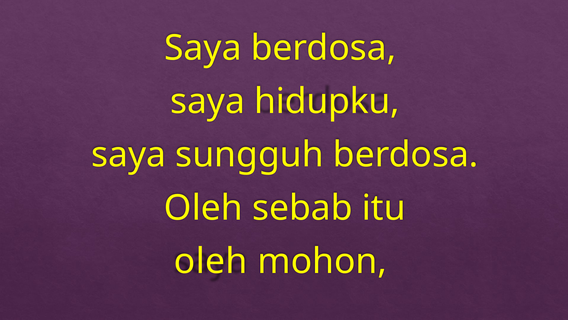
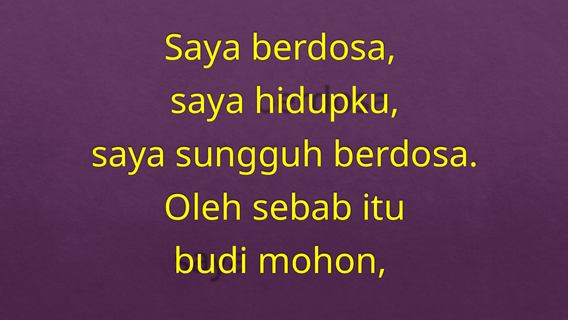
oleh at (211, 261): oleh -> budi
